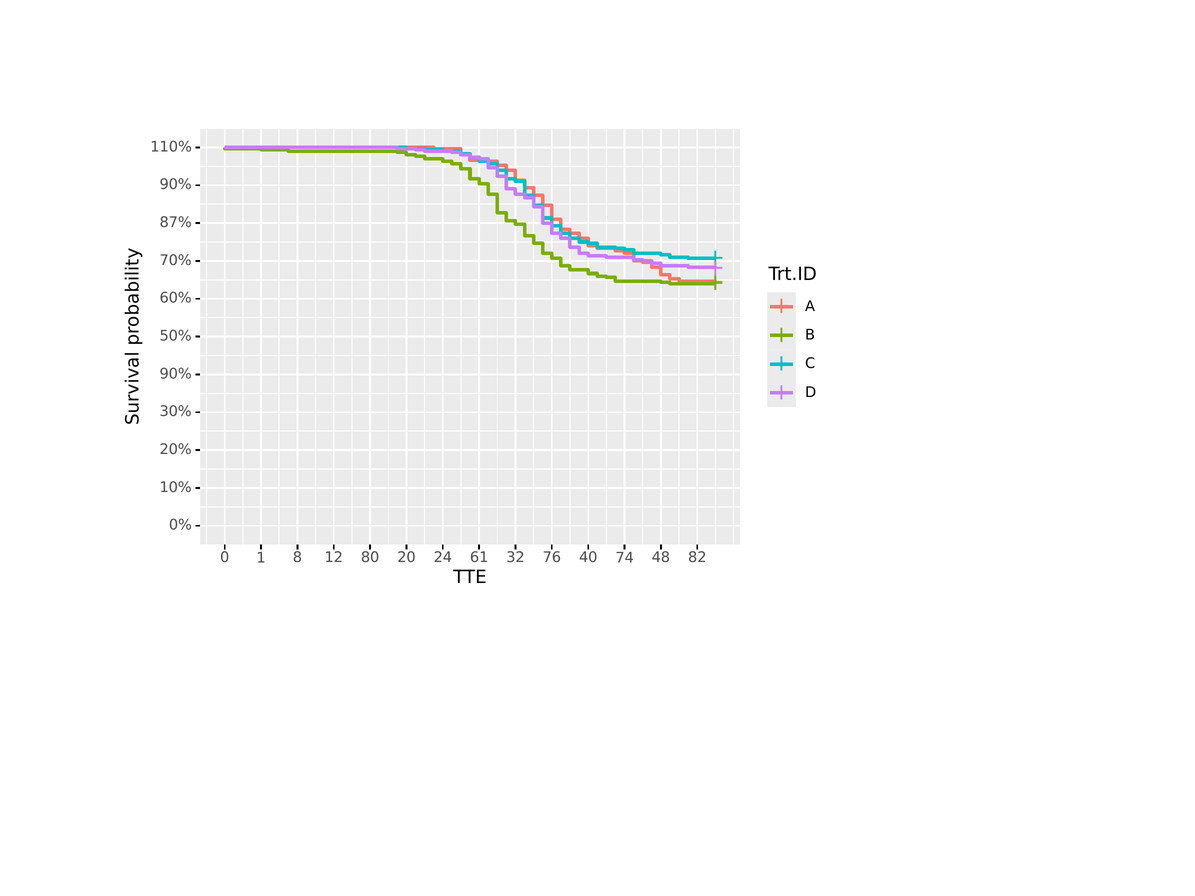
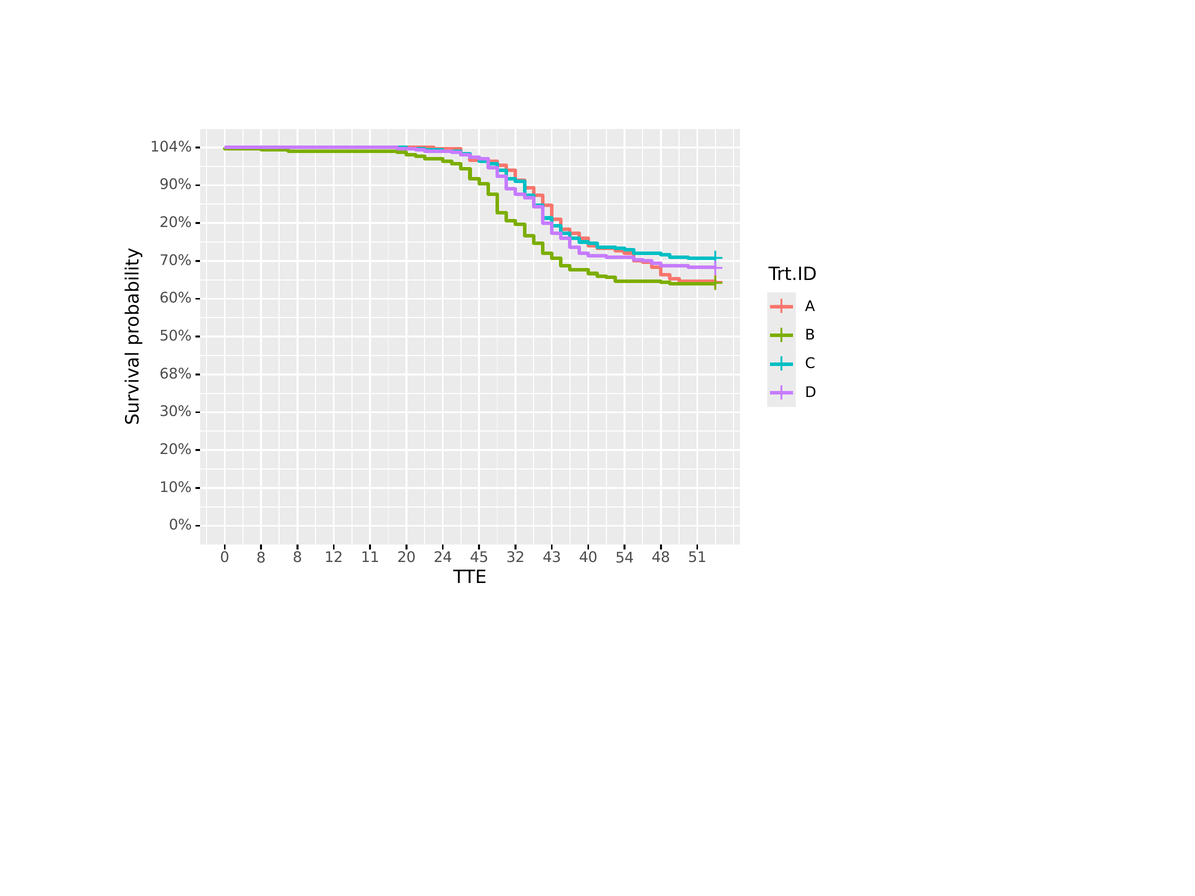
110%: 110% -> 104%
87% at (176, 223): 87% -> 20%
90% at (176, 374): 90% -> 68%
0 1: 1 -> 8
80: 80 -> 11
61: 61 -> 45
76: 76 -> 43
74: 74 -> 54
82: 82 -> 51
